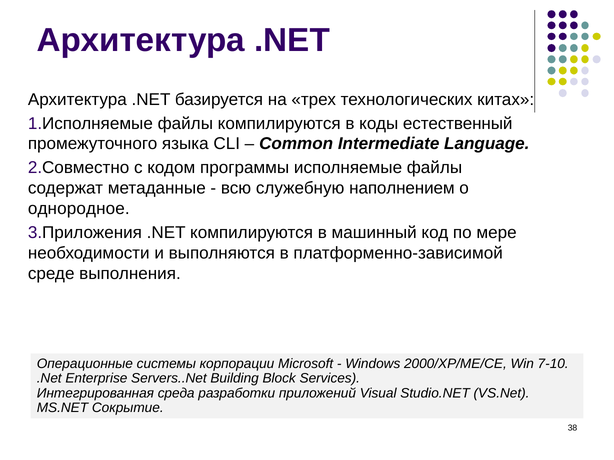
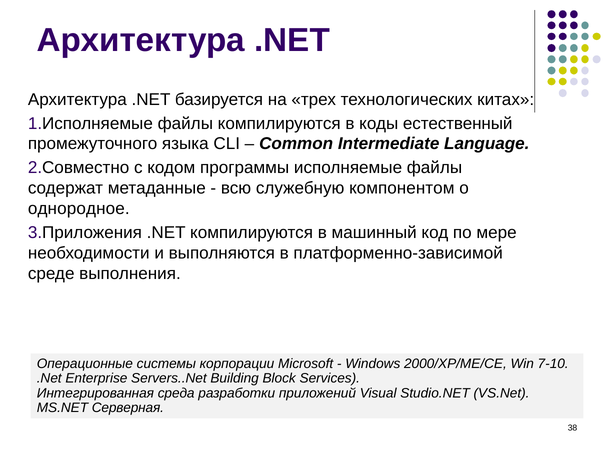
наполнением: наполнением -> компонентом
Сокрытие: Сокрытие -> Серверная
